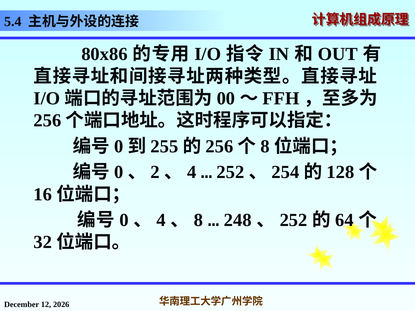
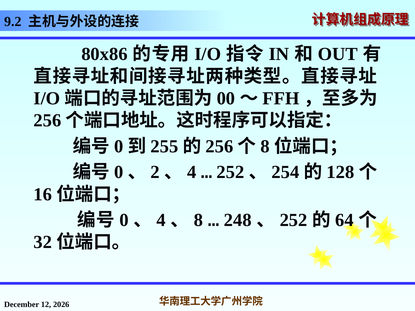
5.4: 5.4 -> 9.2
